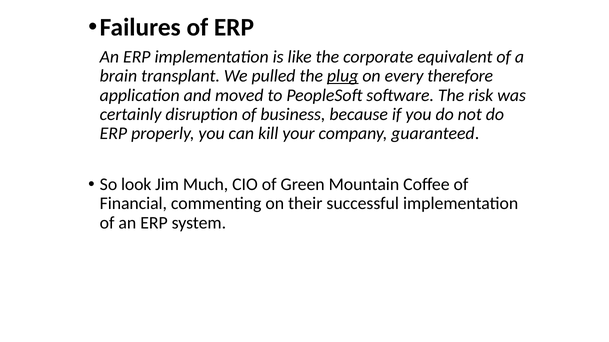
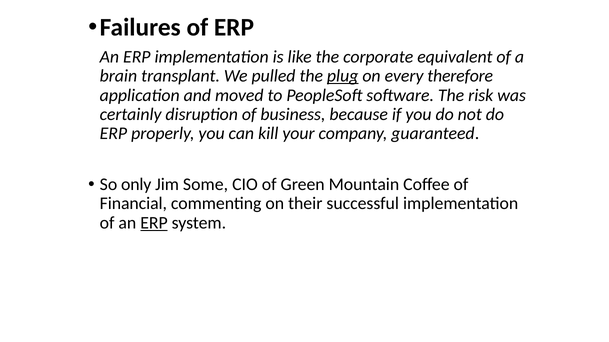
look: look -> only
Much: Much -> Some
ERP at (154, 223) underline: none -> present
